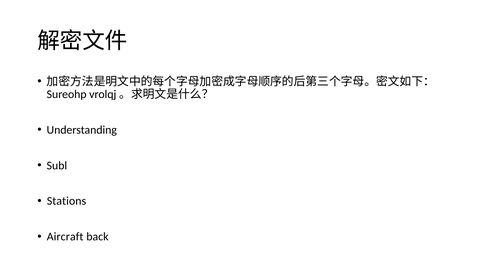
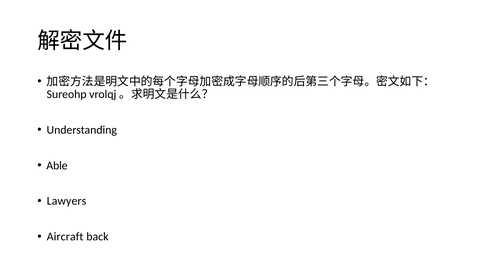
Subl: Subl -> Able
Stations: Stations -> Lawyers
